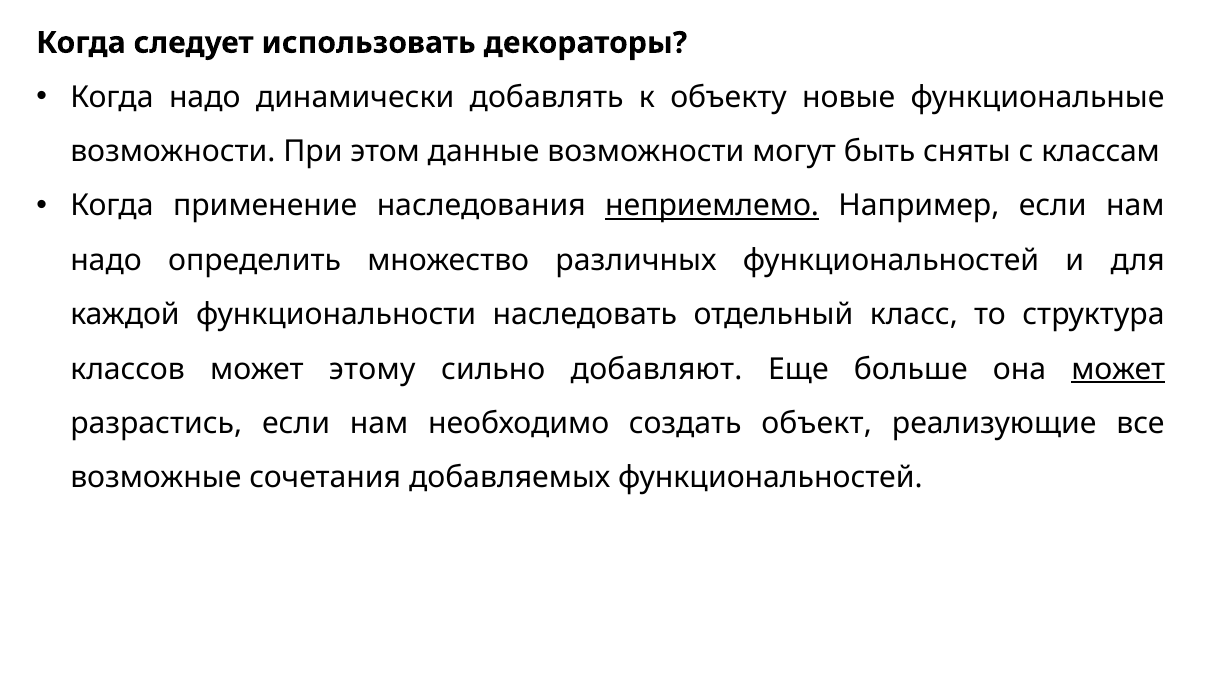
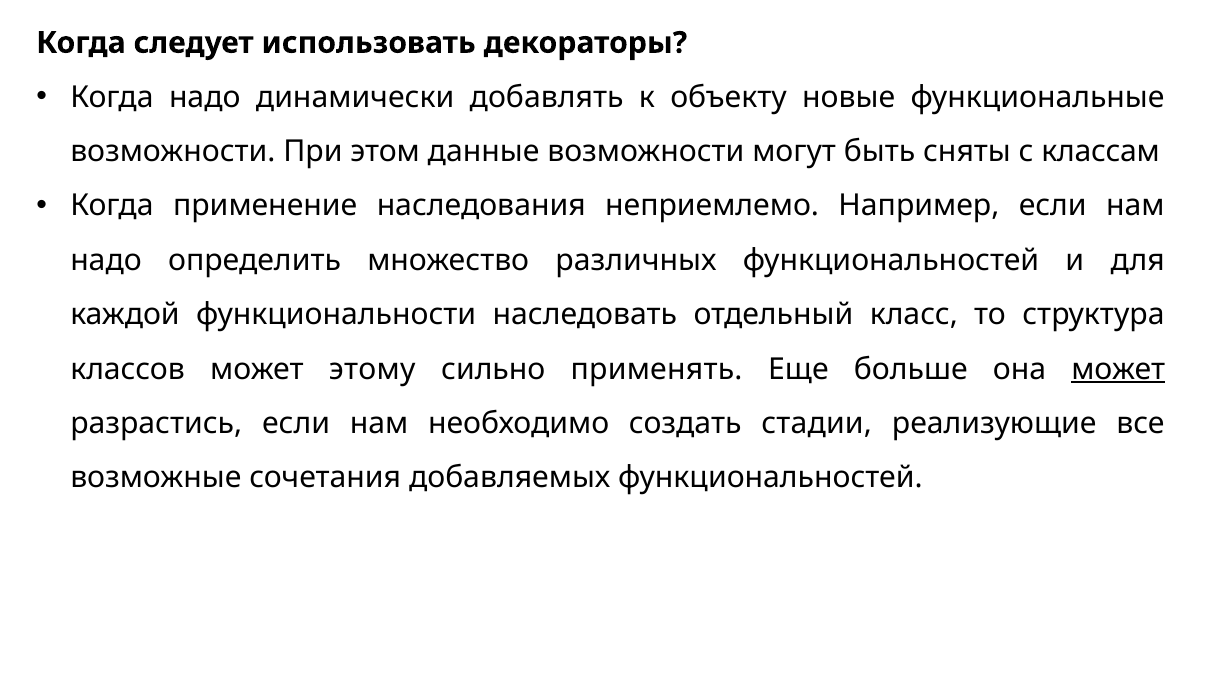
неприемлемо underline: present -> none
добавляют: добавляют -> применять
объект: объект -> стадии
